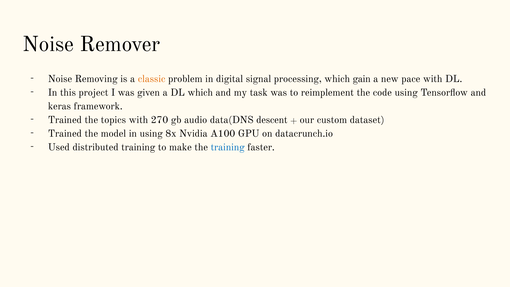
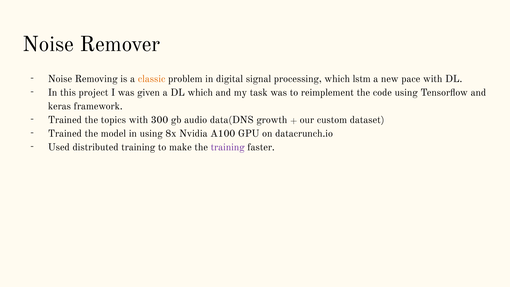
gain: gain -> lstm
270: 270 -> 300
descent: descent -> growth
training at (228, 147) colour: blue -> purple
